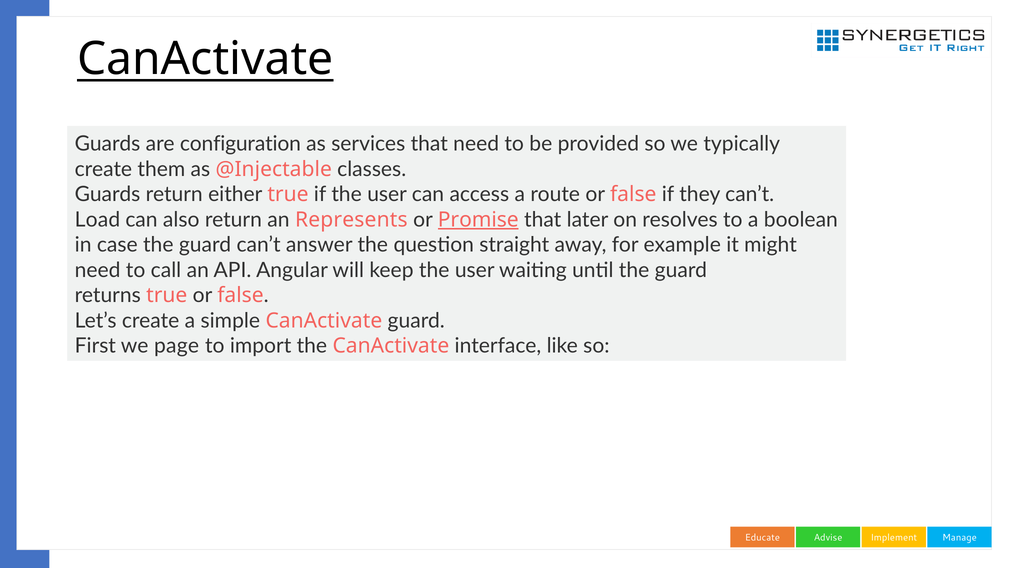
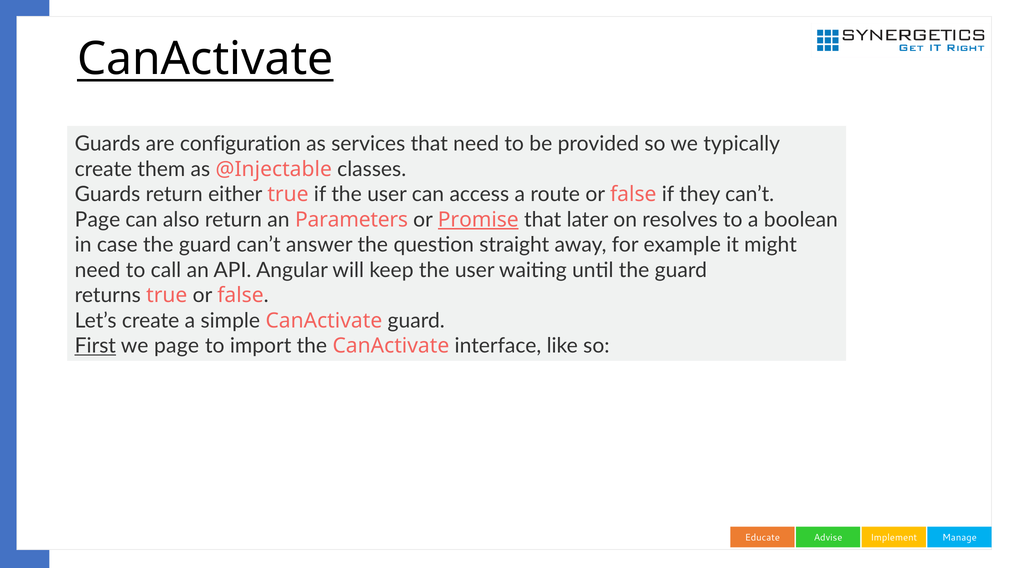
Load at (98, 220): Load -> Page
Represents: Represents -> Parameters
First underline: none -> present
